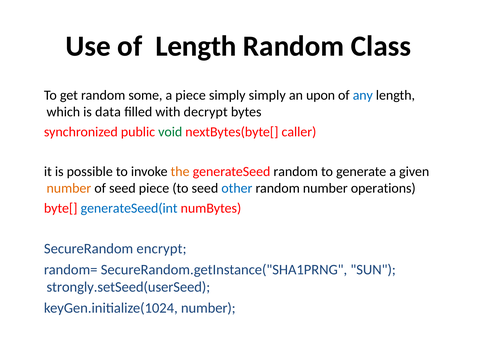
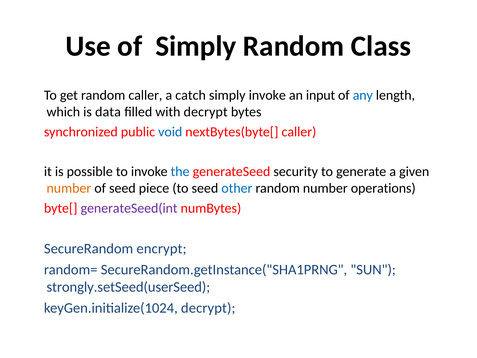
of Length: Length -> Simply
random some: some -> caller
a piece: piece -> catch
simply simply: simply -> invoke
upon: upon -> input
void colour: green -> blue
the colour: orange -> blue
generateSeed random: random -> security
generateSeed(int colour: blue -> purple
keyGen.initialize(1024 number: number -> decrypt
